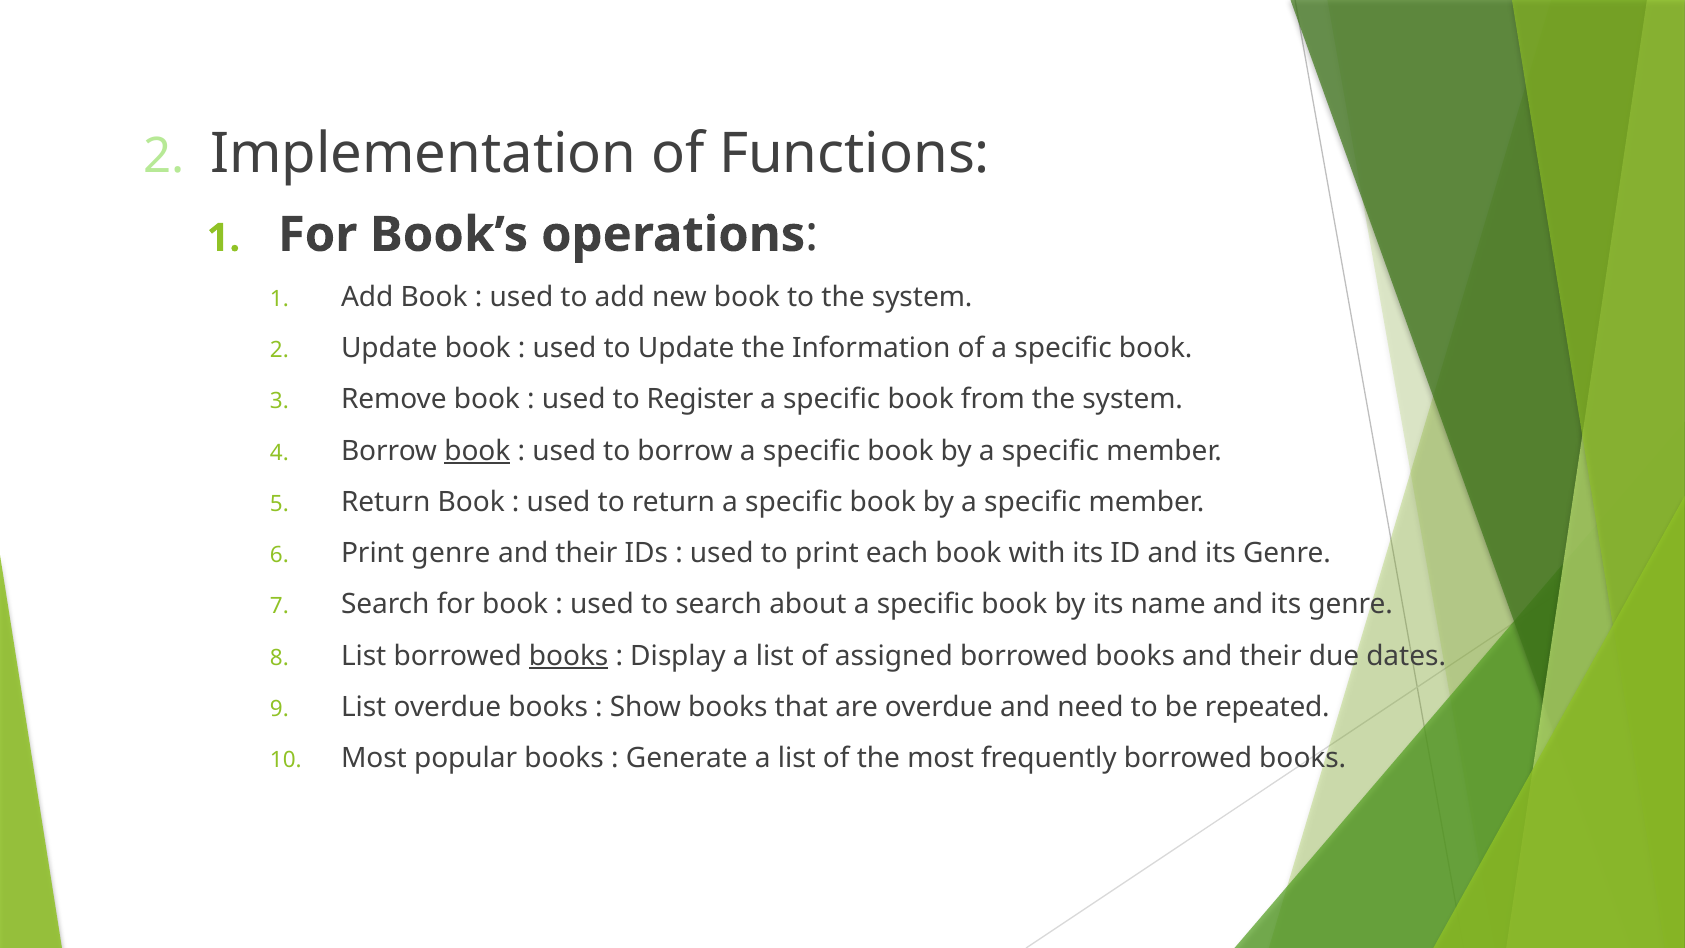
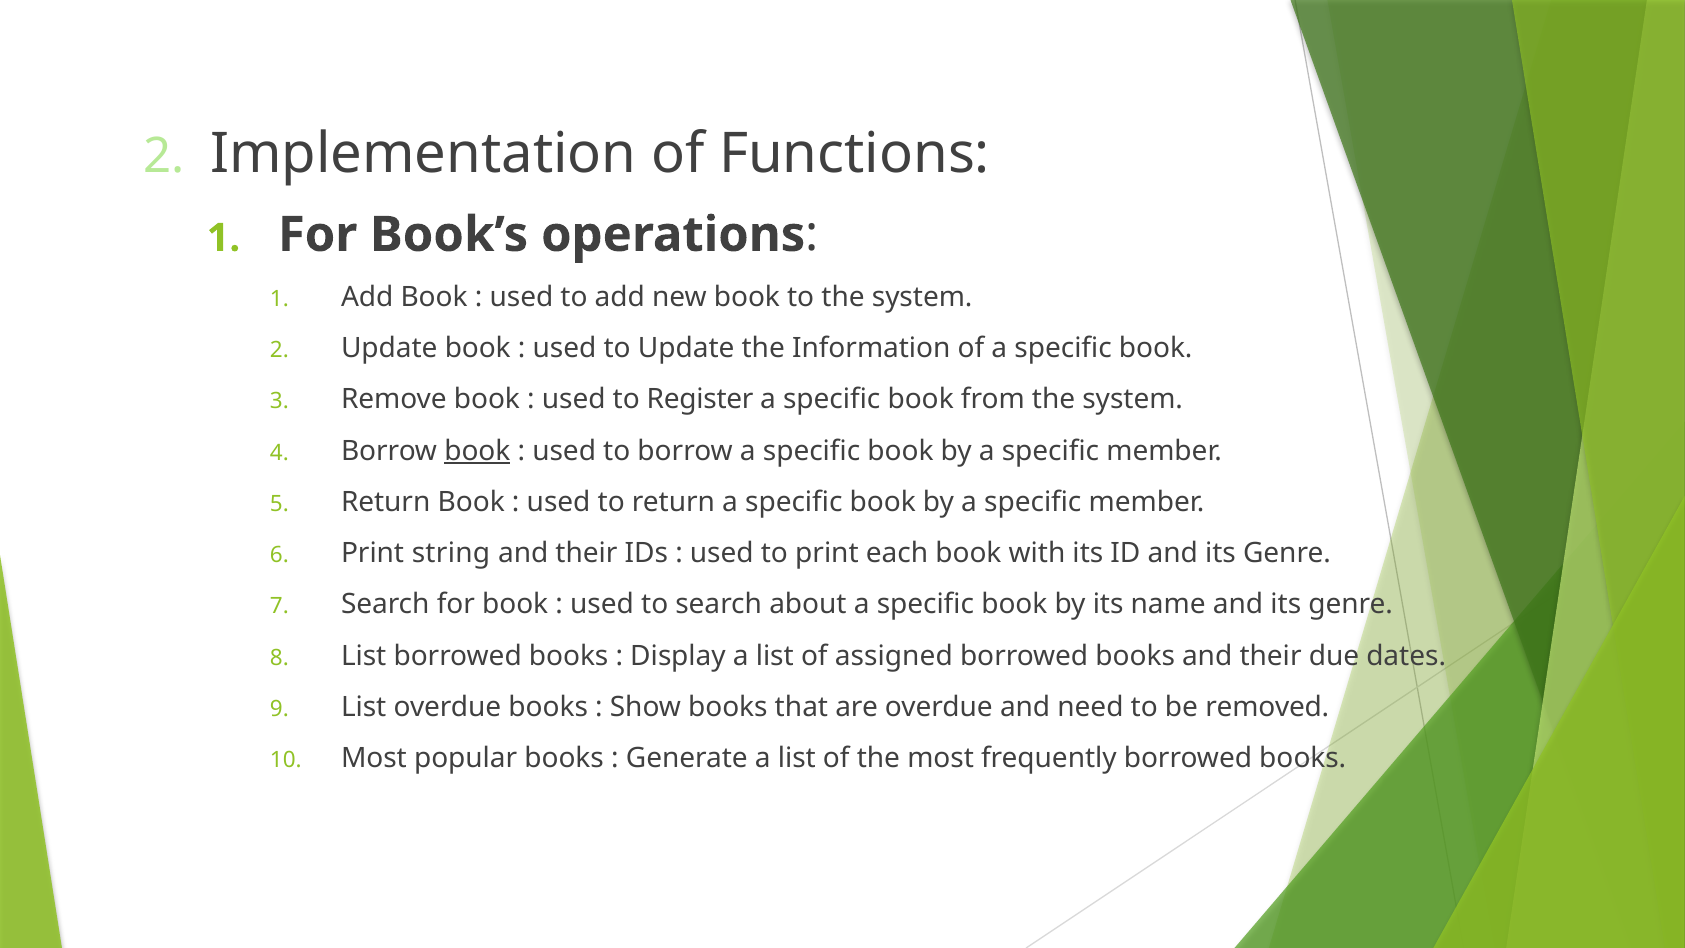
Print genre: genre -> string
books at (569, 656) underline: present -> none
repeated: repeated -> removed
